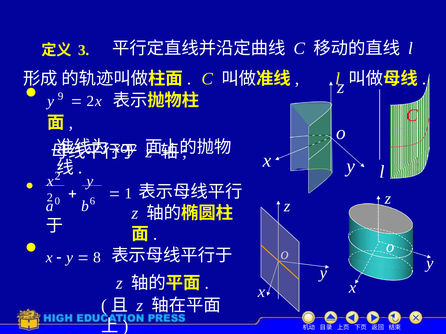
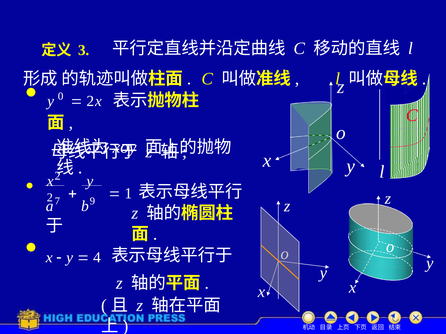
9: 9 -> 0
0: 0 -> 7
6: 6 -> 9
8: 8 -> 4
